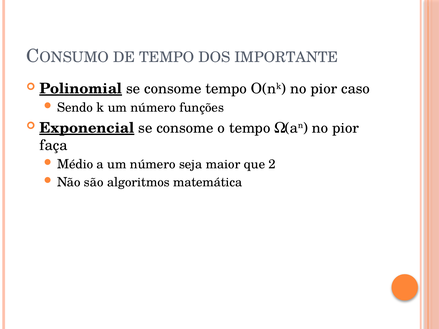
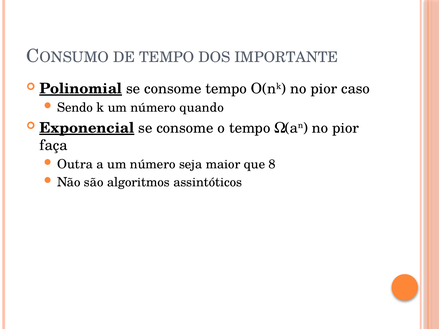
funções: funções -> quando
Médio: Médio -> Outra
2: 2 -> 8
matemática: matemática -> assintóticos
